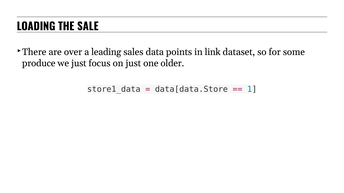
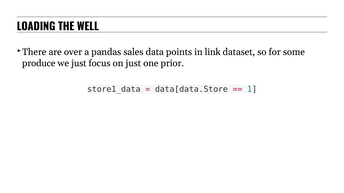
SALE: SALE -> WELL
leading: leading -> pandas
older: older -> prior
